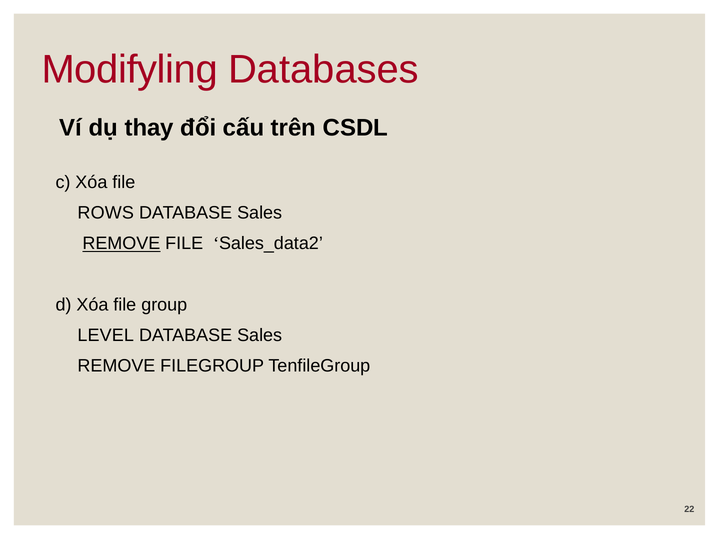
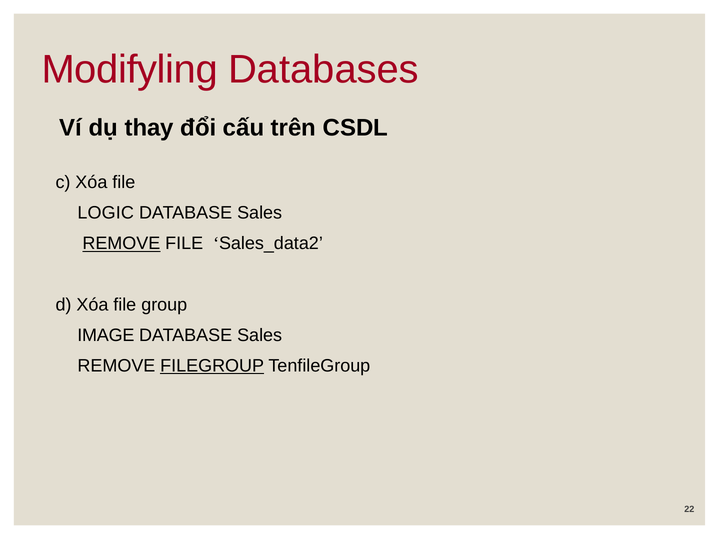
ROWS: ROWS -> LOGIC
LEVEL: LEVEL -> IMAGE
FILEGROUP underline: none -> present
